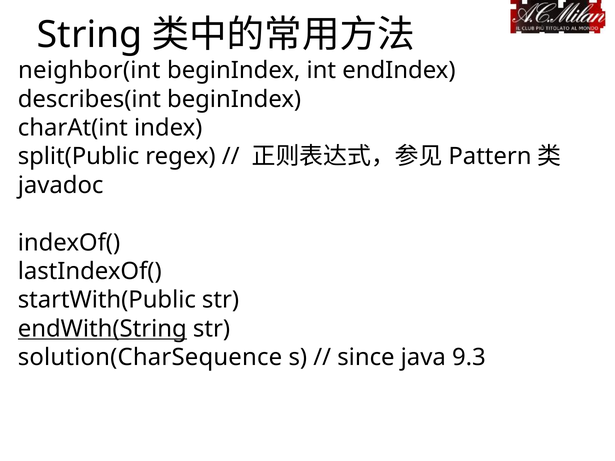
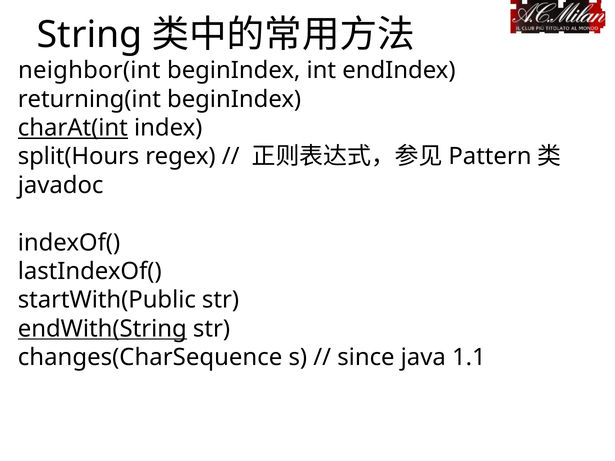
describes(int: describes(int -> returning(int
charAt(int underline: none -> present
split(Public: split(Public -> split(Hours
solution(CharSequence: solution(CharSequence -> changes(CharSequence
9.3: 9.3 -> 1.1
